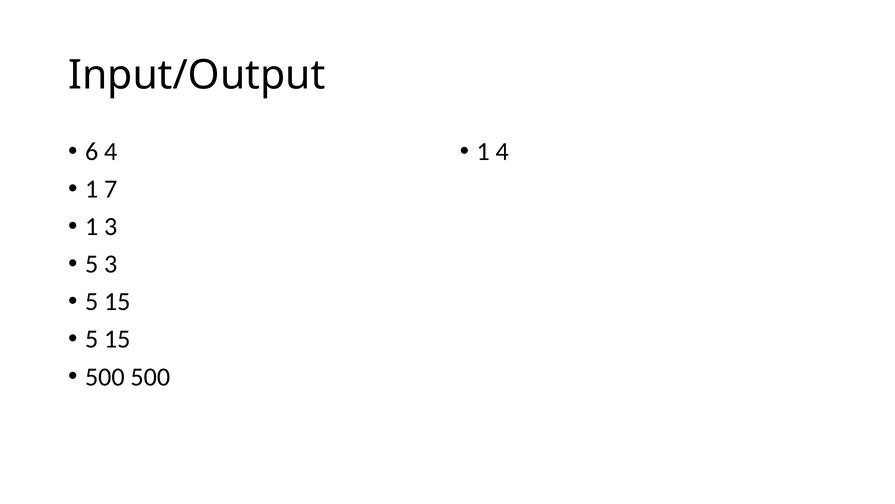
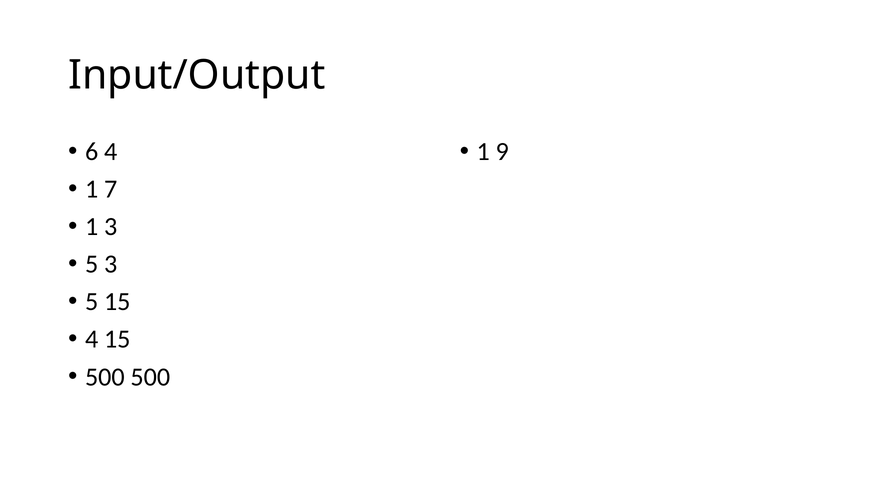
1 4: 4 -> 9
5 at (92, 339): 5 -> 4
